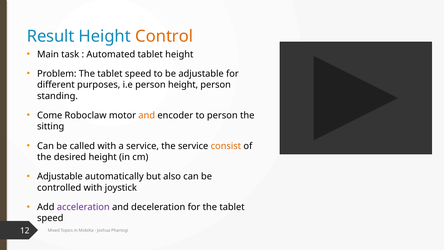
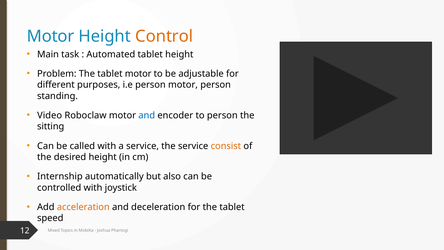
Result at (51, 36): Result -> Motor
Problem The tablet speed: speed -> motor
person height: height -> motor
Come: Come -> Video
and at (147, 115) colour: orange -> blue
Adjustable at (60, 176): Adjustable -> Internship
acceleration colour: purple -> orange
